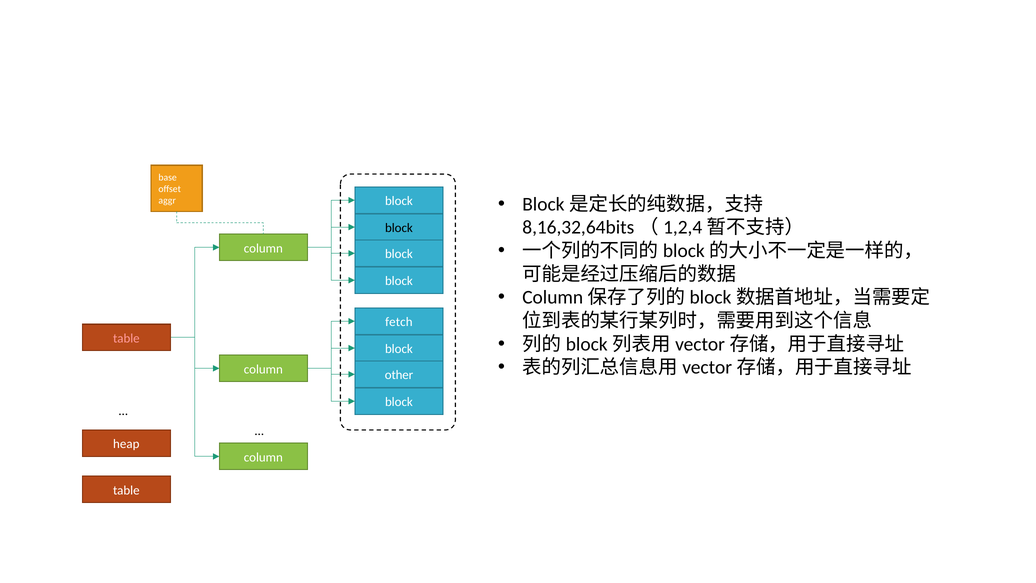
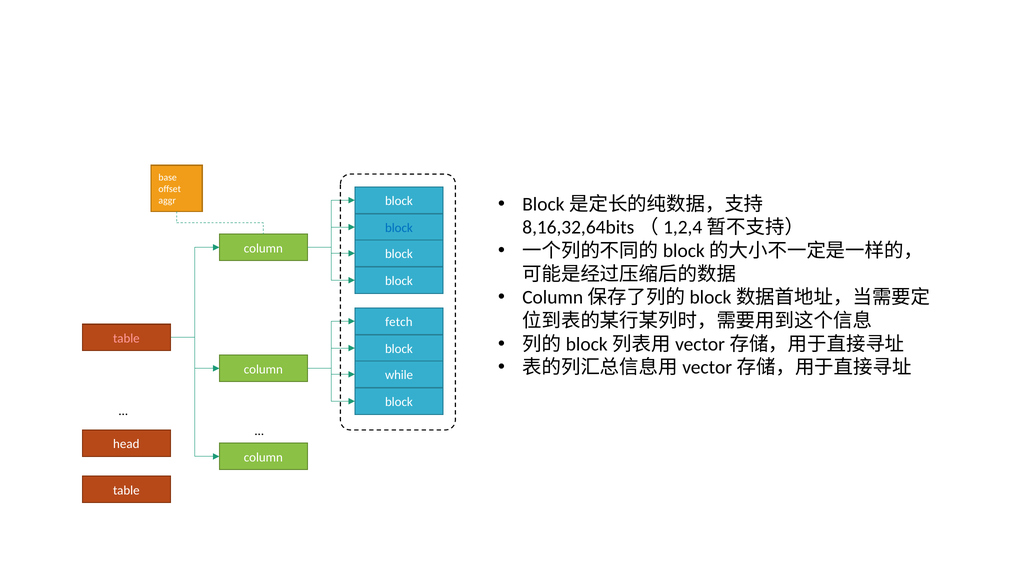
block at (399, 228) colour: black -> blue
other: other -> while
heap: heap -> head
